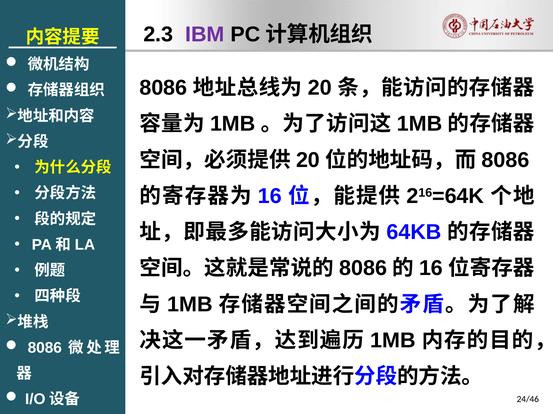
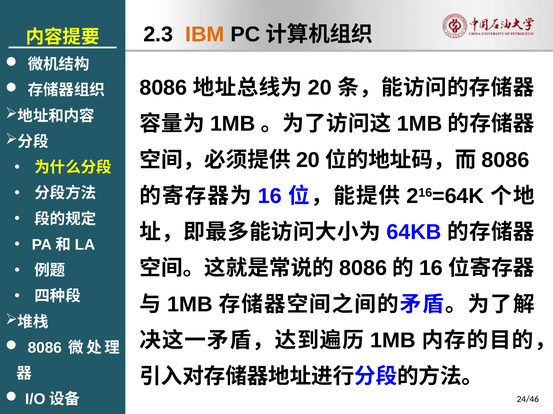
IBM colour: purple -> orange
